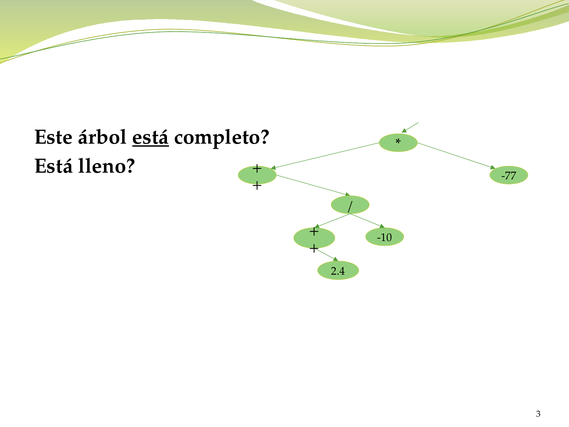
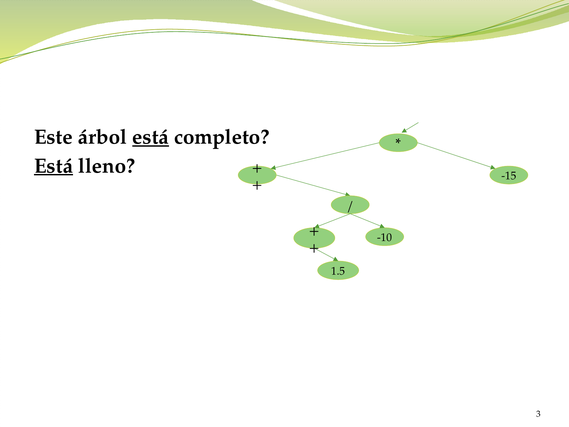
Está at (54, 166) underline: none -> present
-77: -77 -> -15
2.4: 2.4 -> 1.5
